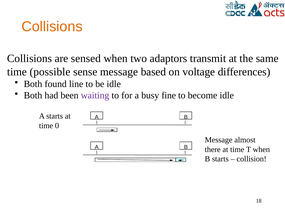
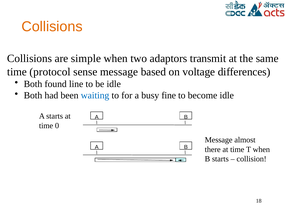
sensed: sensed -> simple
possible: possible -> protocol
waiting colour: purple -> blue
